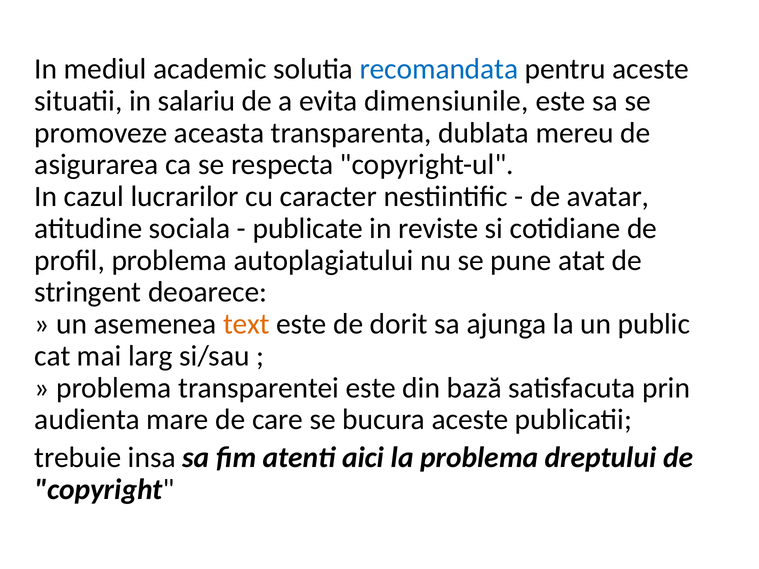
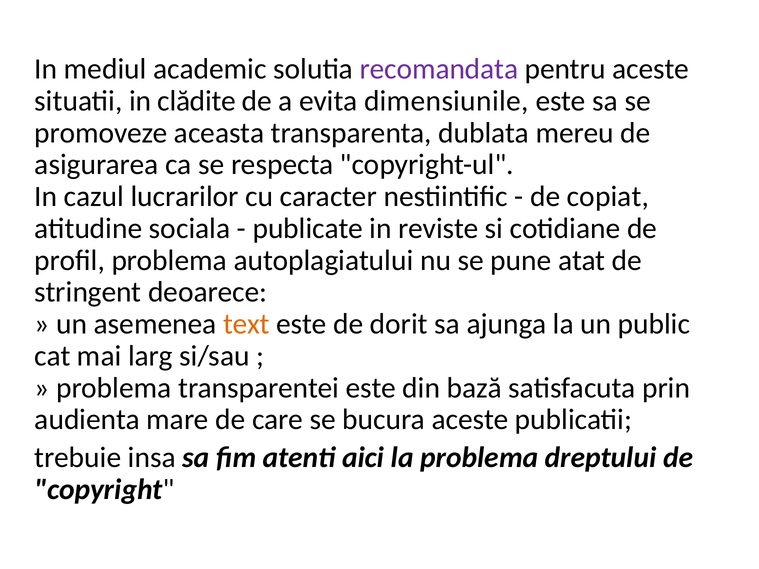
recomandata colour: blue -> purple
salariu: salariu -> clădite
avatar: avatar -> copiat
